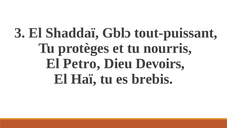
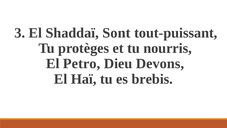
Gblɔ: Gblɔ -> Sont
Devoirs: Devoirs -> Devons
